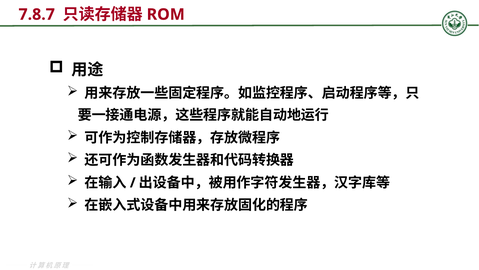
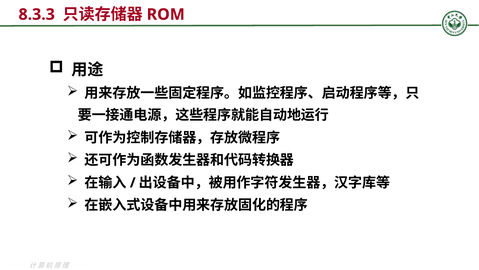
7.8.7: 7.8.7 -> 8.3.3
